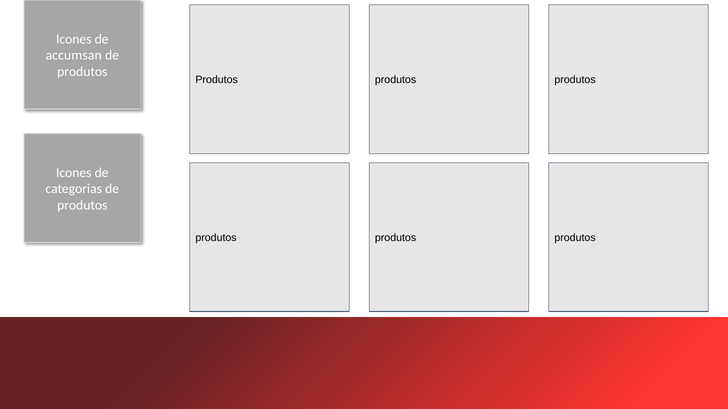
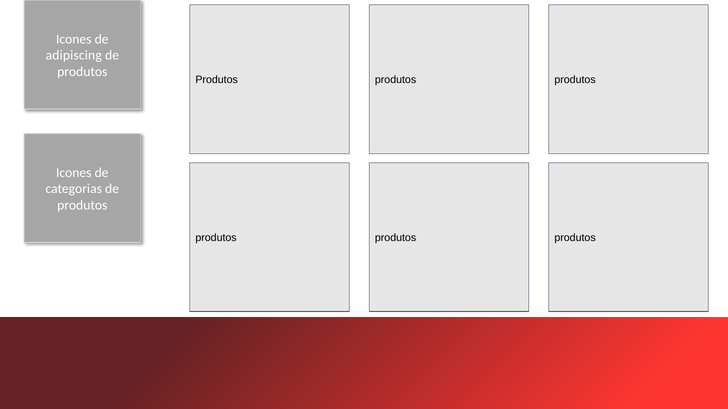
accumsan: accumsan -> adipiscing
